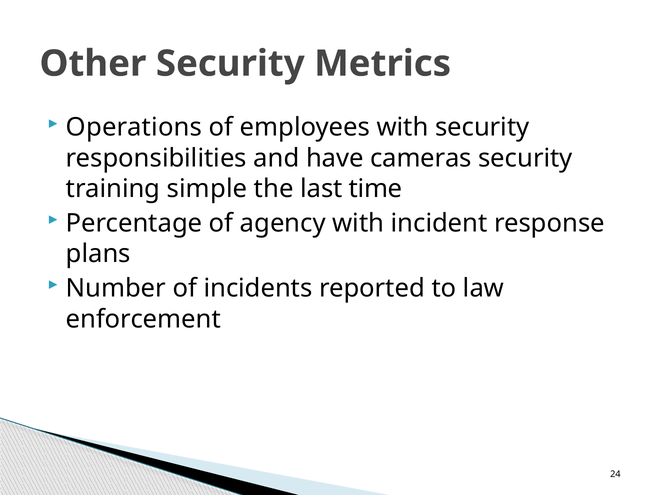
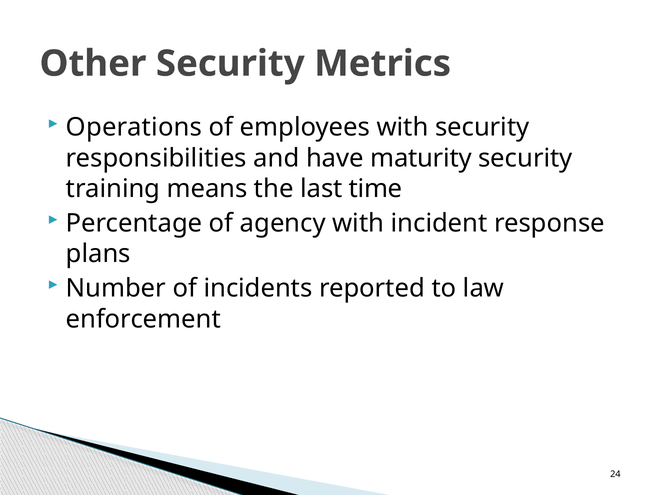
cameras: cameras -> maturity
simple: simple -> means
